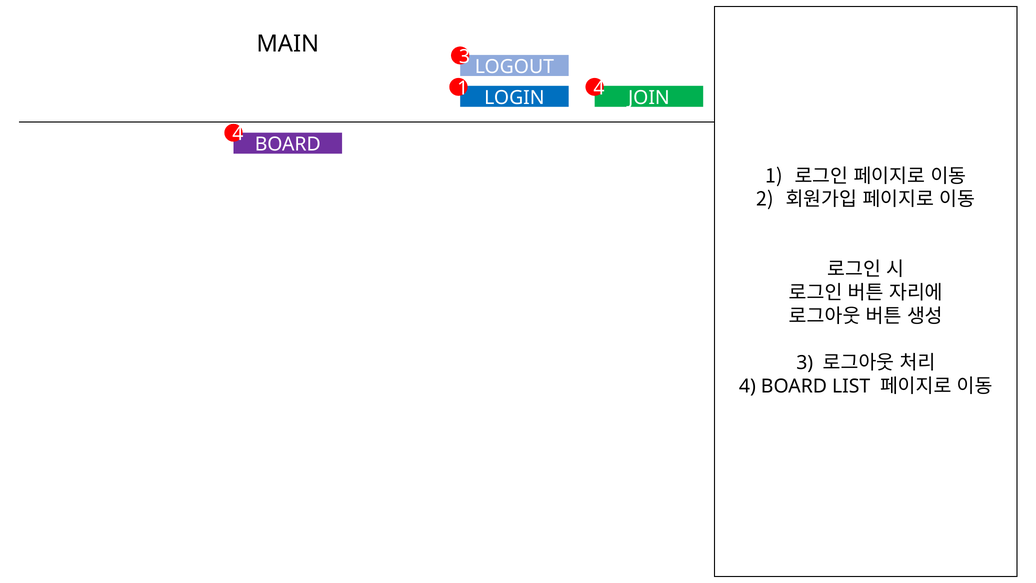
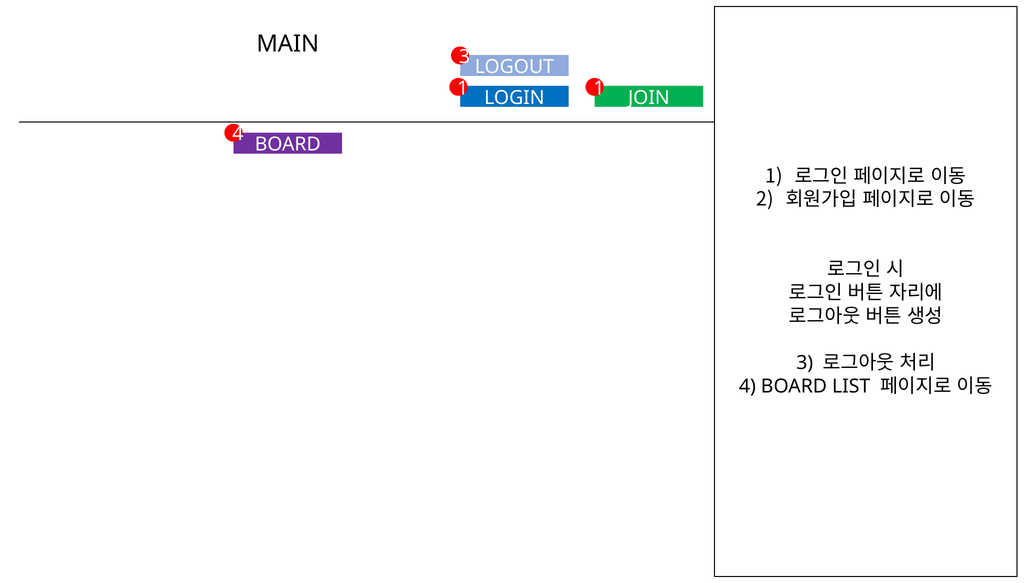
4 at (599, 88): 4 -> 1
